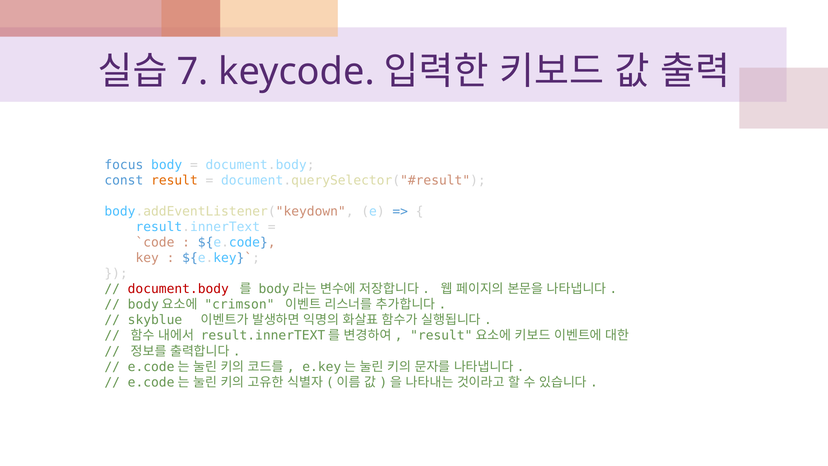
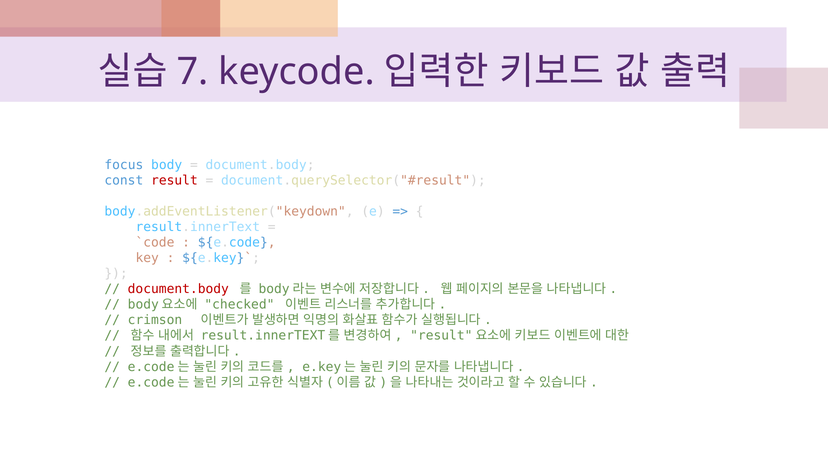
result colour: orange -> red
crimson: crimson -> checked
skyblue: skyblue -> crimson
